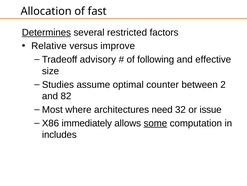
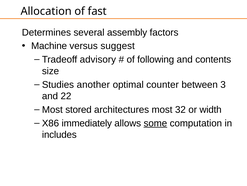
Determines underline: present -> none
restricted: restricted -> assembly
Relative: Relative -> Machine
improve: improve -> suggest
effective: effective -> contents
assume: assume -> another
2: 2 -> 3
82: 82 -> 22
where: where -> stored
architectures need: need -> most
issue: issue -> width
